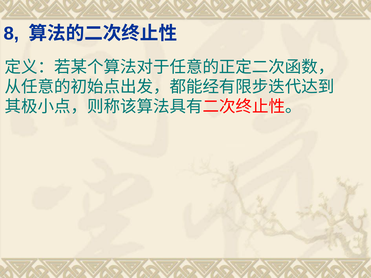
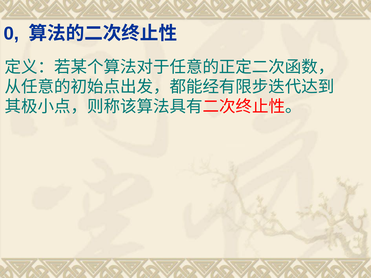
8: 8 -> 0
